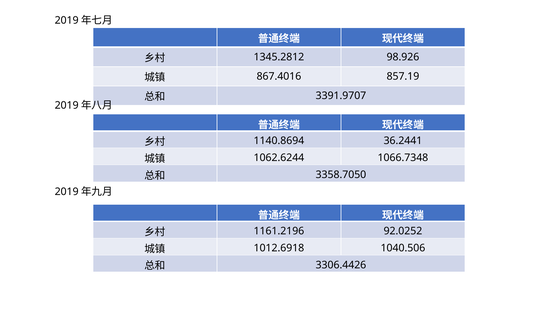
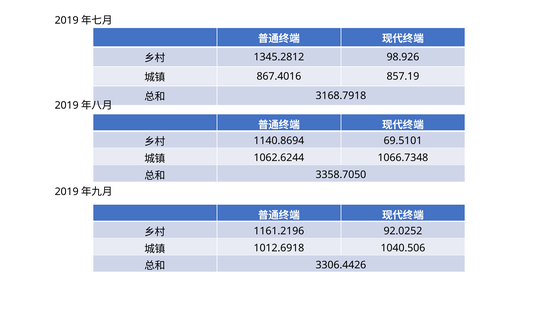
3391.9707: 3391.9707 -> 3168.7918
36.2441: 36.2441 -> 69.5101
